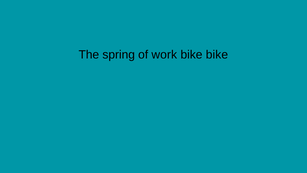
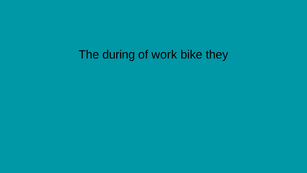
spring: spring -> during
bike bike: bike -> they
